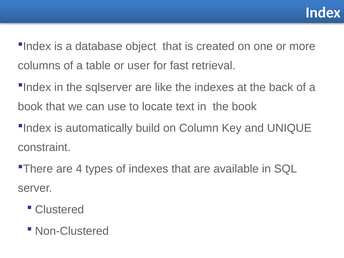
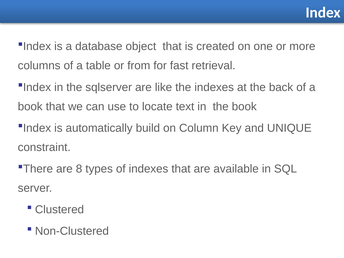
user: user -> from
4: 4 -> 8
